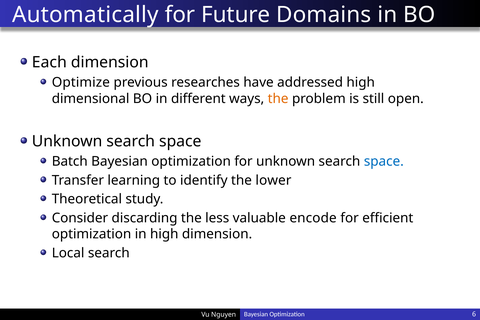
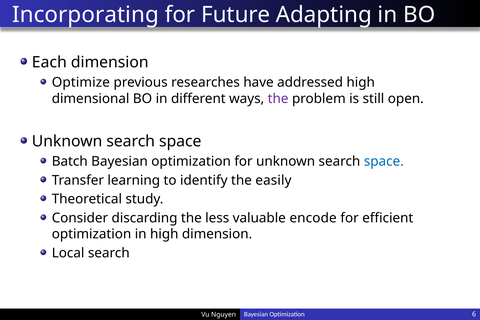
Automatically: Automatically -> Incorporating
Domains: Domains -> Adapting
the at (278, 99) colour: orange -> purple
lower: lower -> easily
